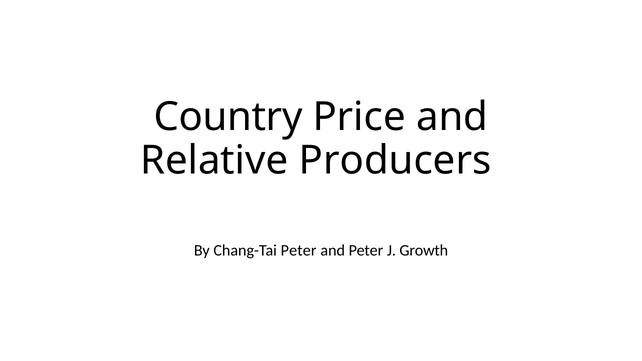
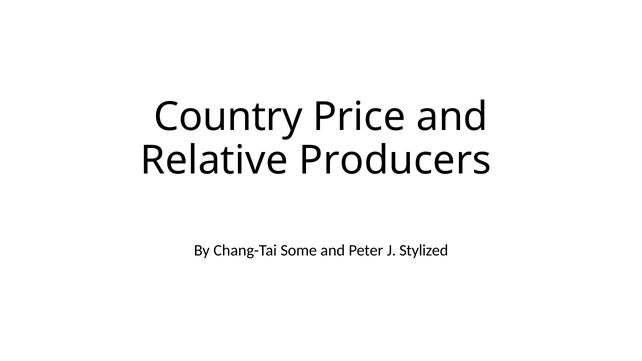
Chang-Tai Peter: Peter -> Some
Growth: Growth -> Stylized
